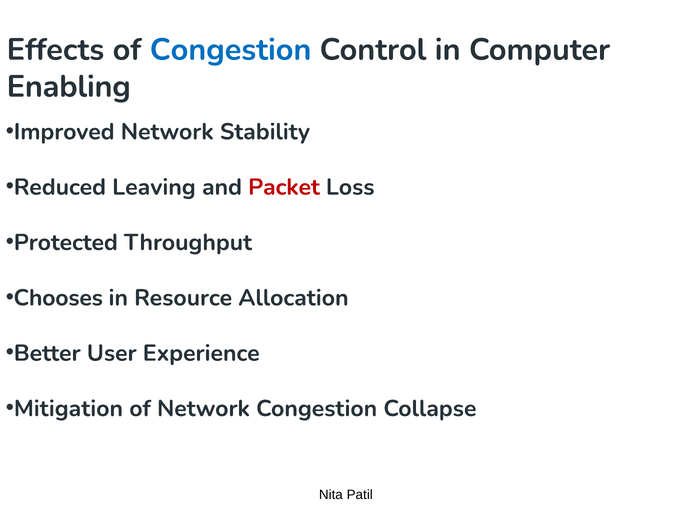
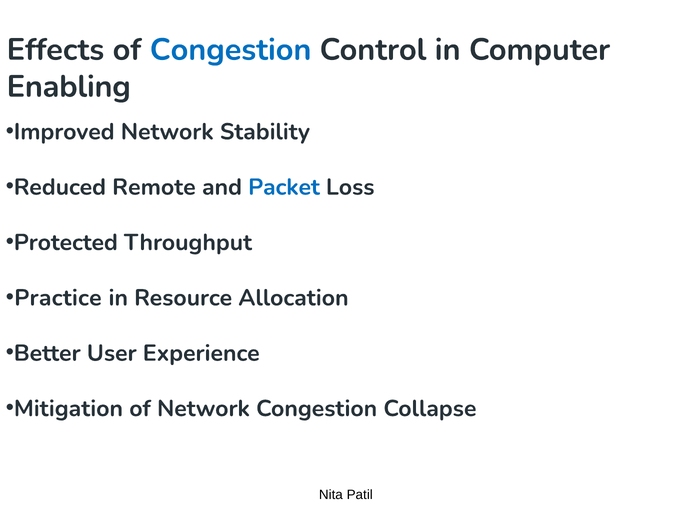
Leaving: Leaving -> Remote
Packet colour: red -> blue
Chooses: Chooses -> Practice
